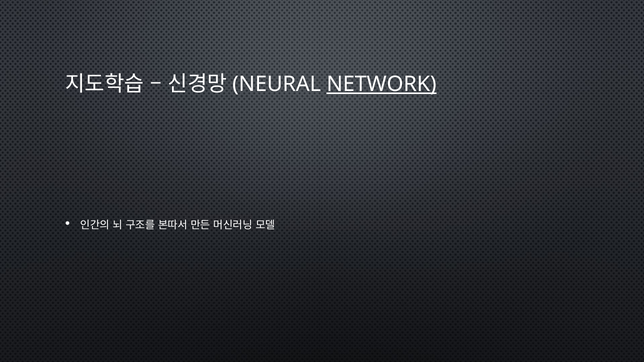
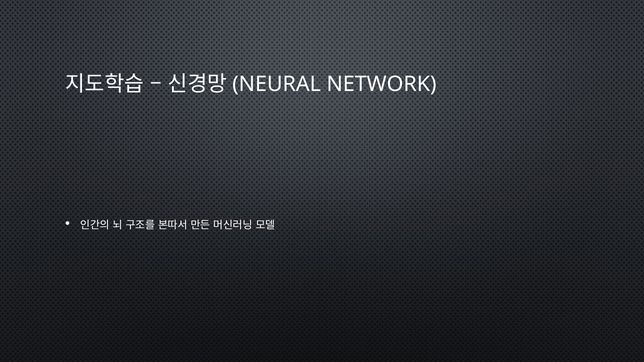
NETWORK underline: present -> none
